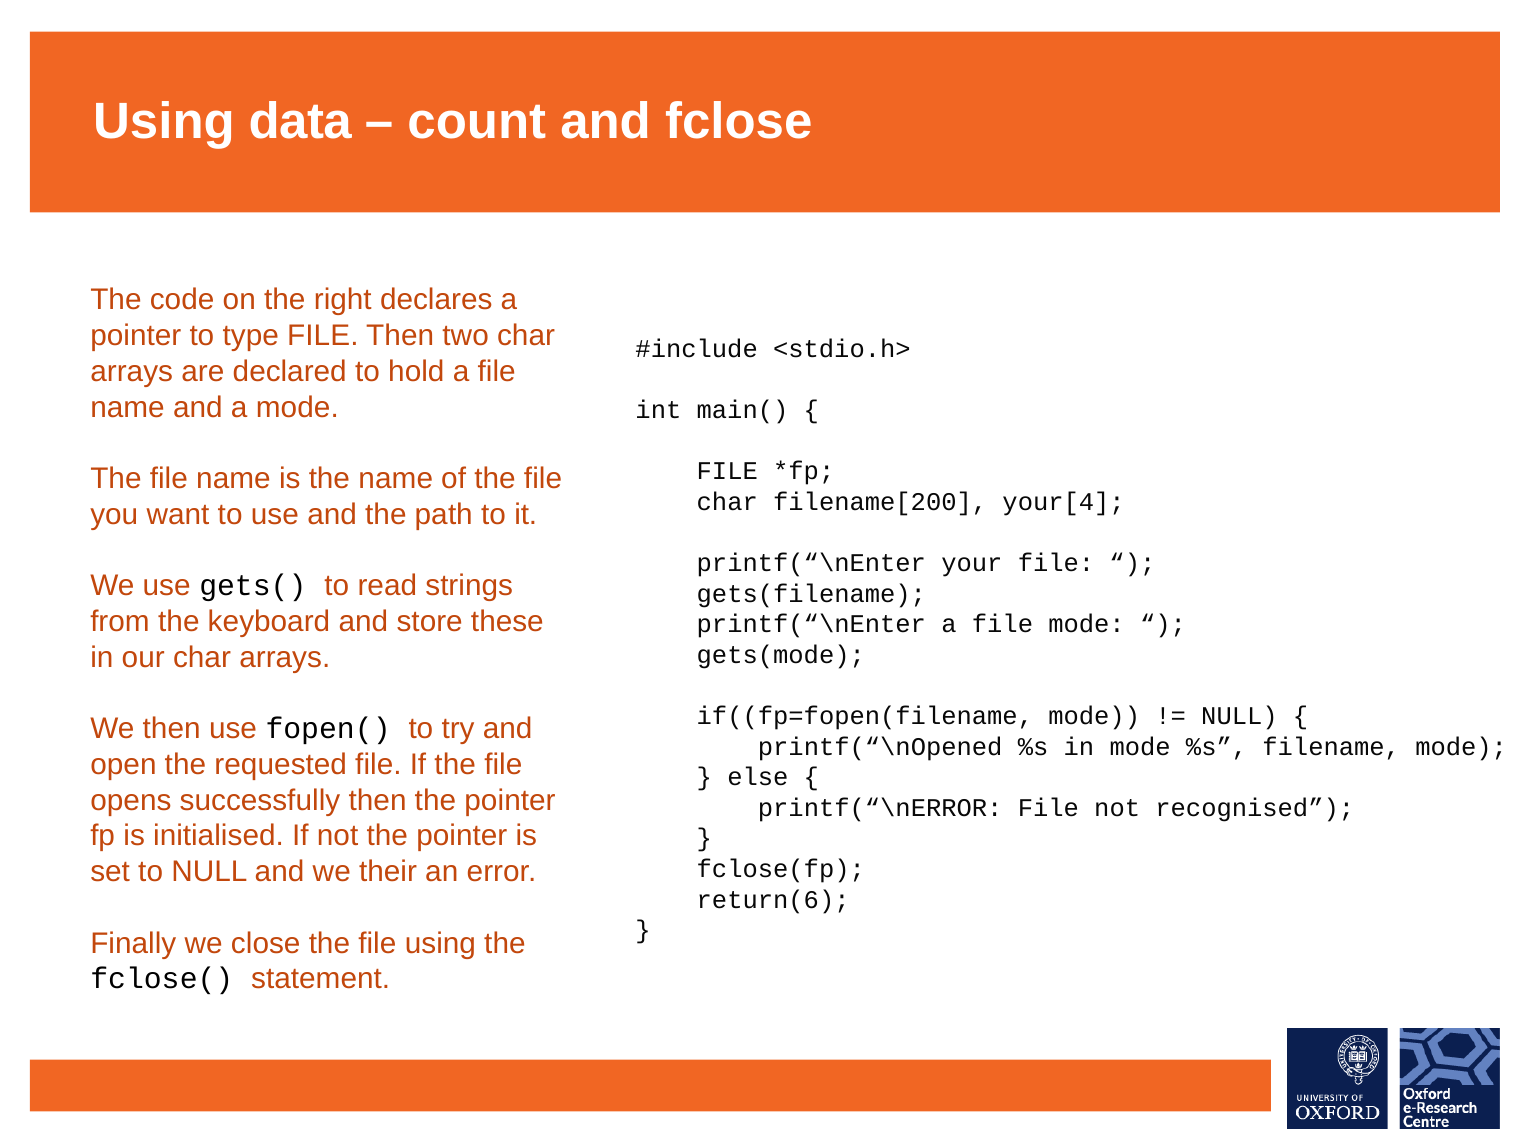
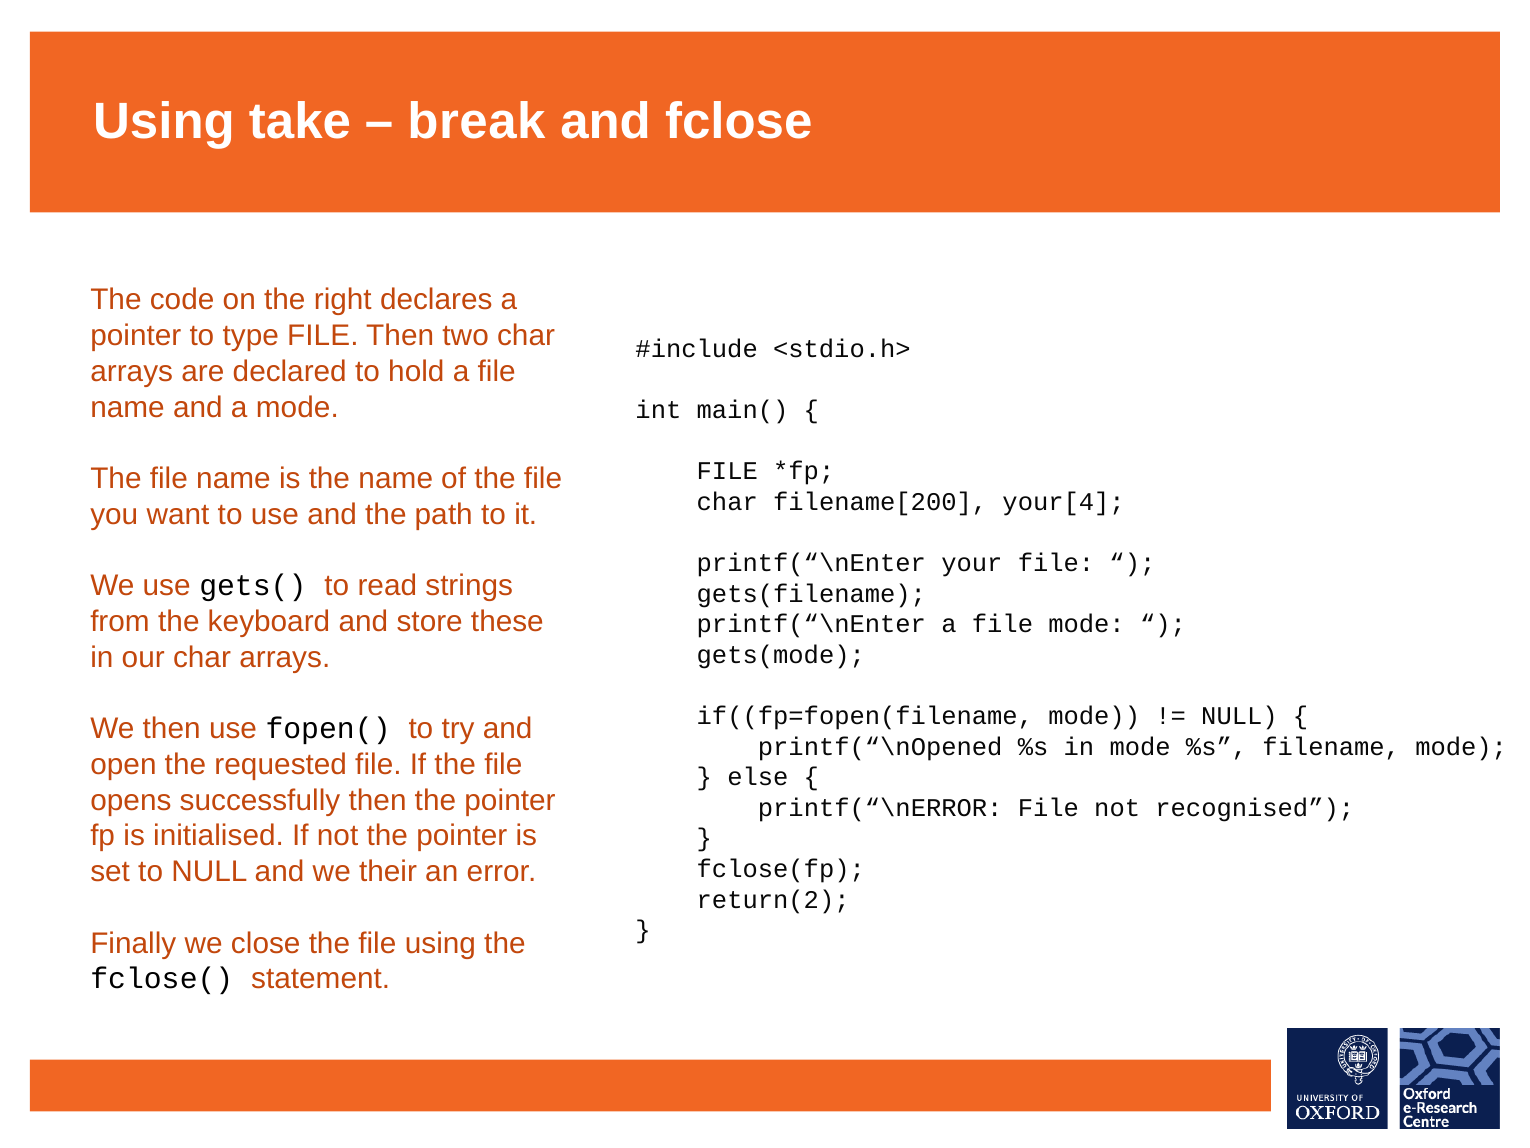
data: data -> take
count: count -> break
return(6: return(6 -> return(2
